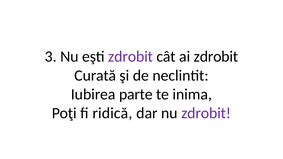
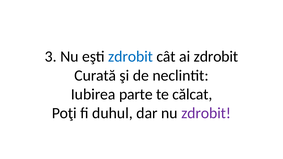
zdrobit at (131, 57) colour: purple -> blue
inima: inima -> călcat
ridică: ridică -> duhul
